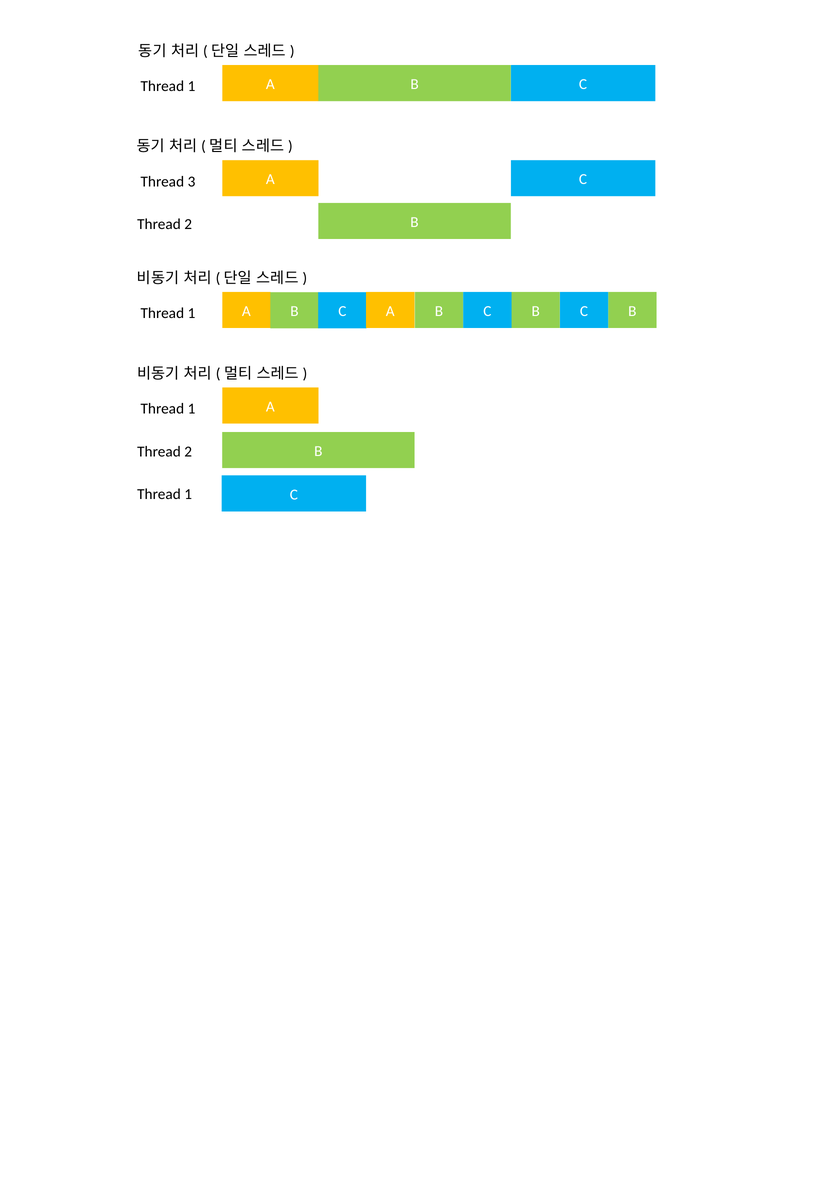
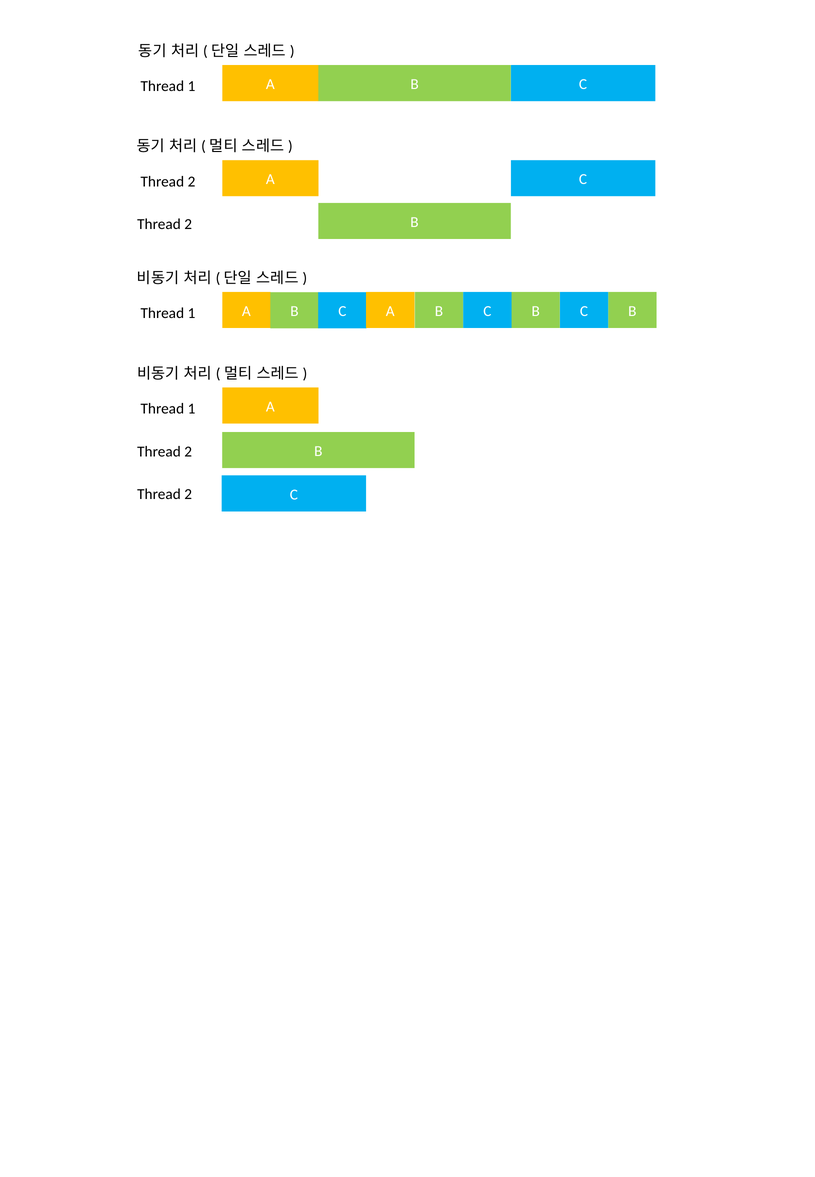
3 at (192, 182): 3 -> 2
1 at (188, 494): 1 -> 2
